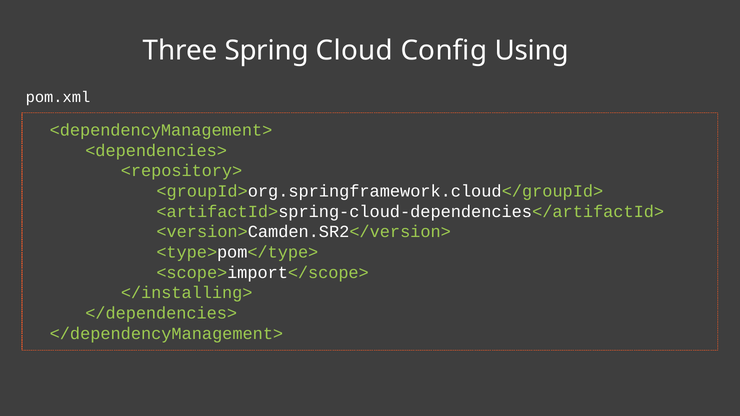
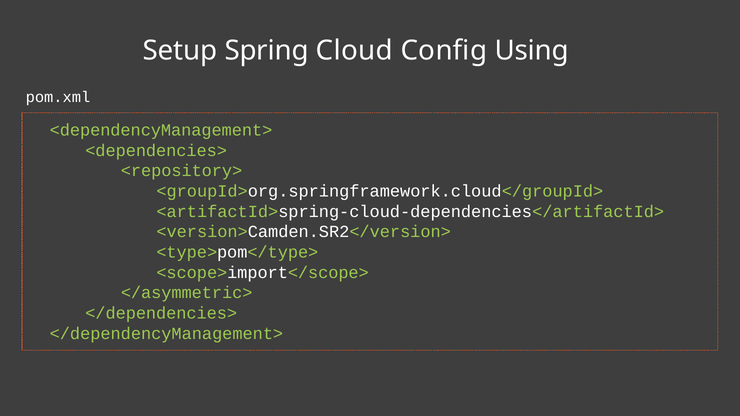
Three: Three -> Setup
</installing>: </installing> -> </asymmetric>
